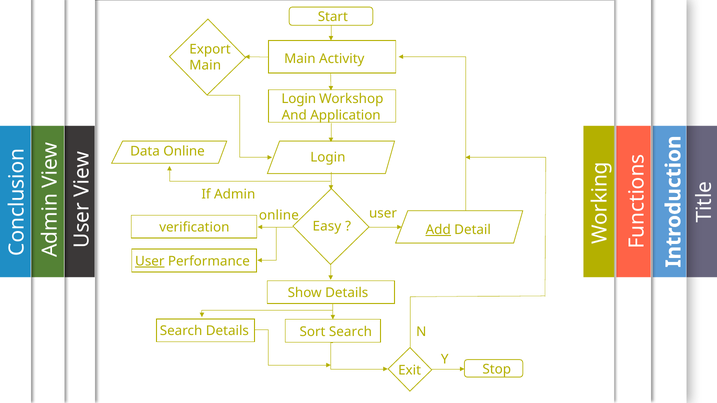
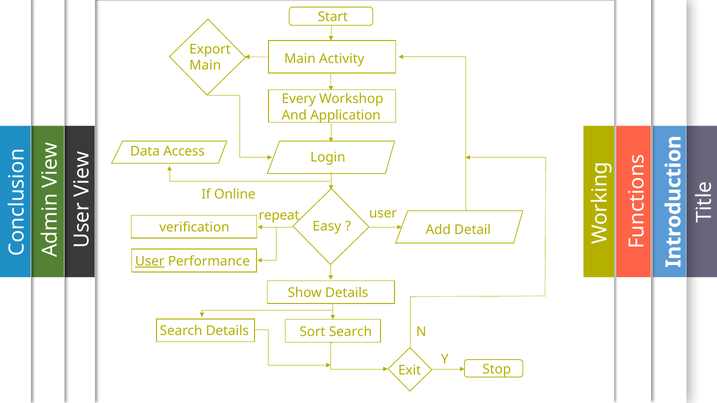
Login at (299, 99): Login -> Every
Data Online: Online -> Access
Admin: Admin -> Online
online at (279, 216): online -> repeat
Add underline: present -> none
